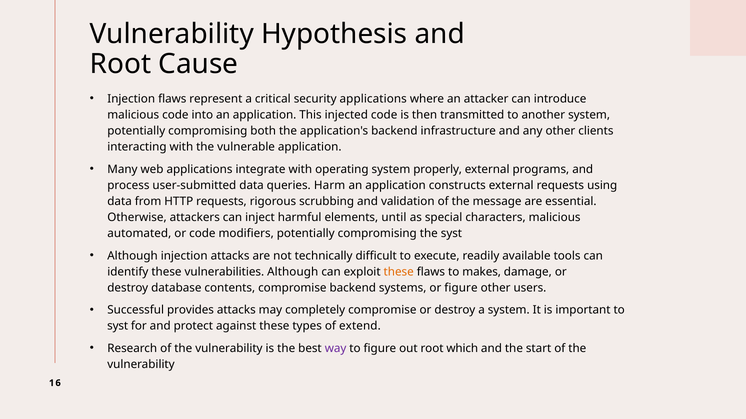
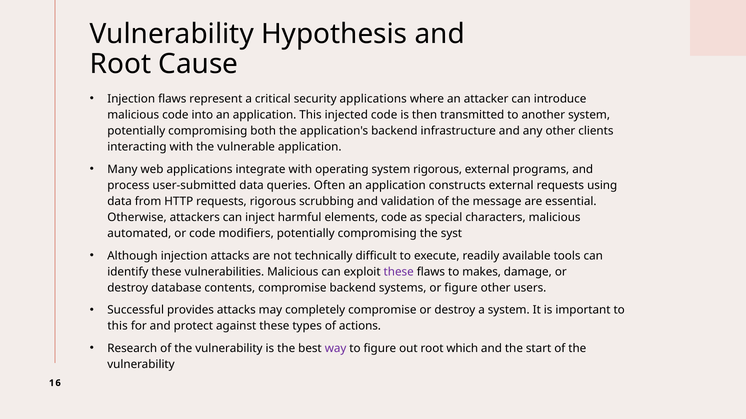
system properly: properly -> rigorous
Harm: Harm -> Often
elements until: until -> code
vulnerabilities Although: Although -> Malicious
these at (399, 272) colour: orange -> purple
syst at (118, 327): syst -> this
extend: extend -> actions
